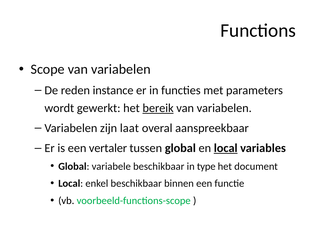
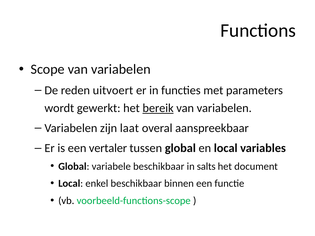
instance: instance -> uitvoert
local at (226, 148) underline: present -> none
type: type -> salts
